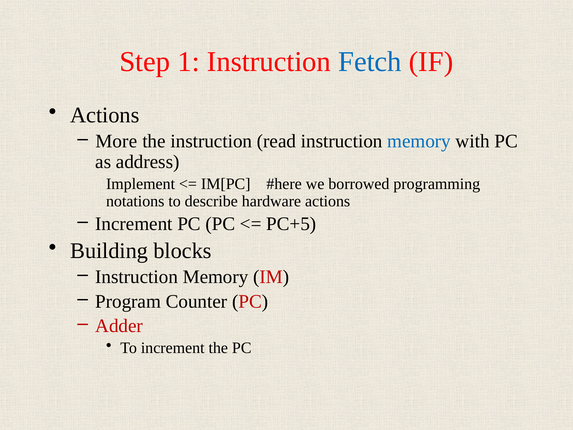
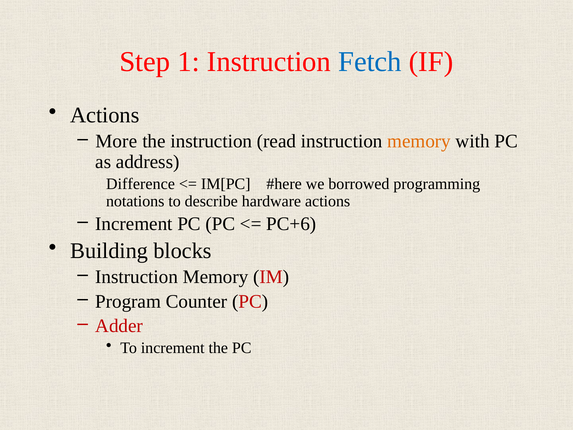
memory at (419, 141) colour: blue -> orange
Implement: Implement -> Difference
PC+5: PC+5 -> PC+6
